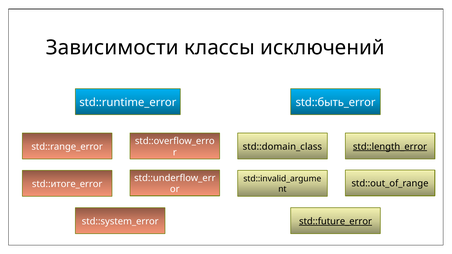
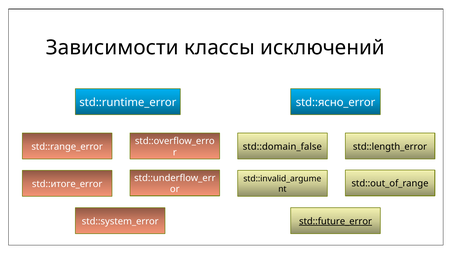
std::быть_error: std::быть_error -> std::ясно_error
std::domain_сlass: std::domain_сlass -> std::domain_false
std::length_error underline: present -> none
